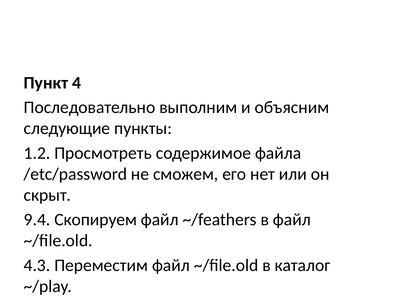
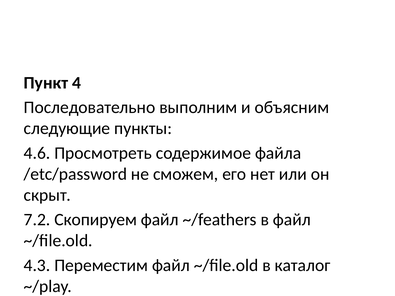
1.2 at (37, 153): 1.2 -> 4.6
9.4: 9.4 -> 7.2
